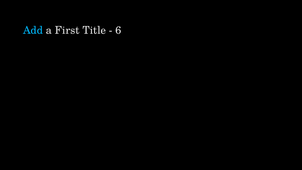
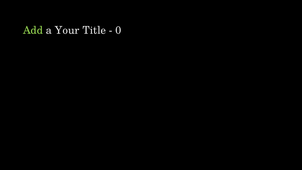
Add colour: light blue -> light green
First: First -> Your
6: 6 -> 0
